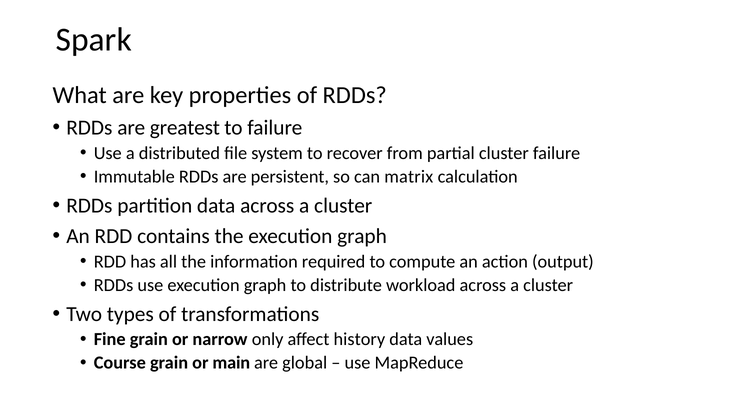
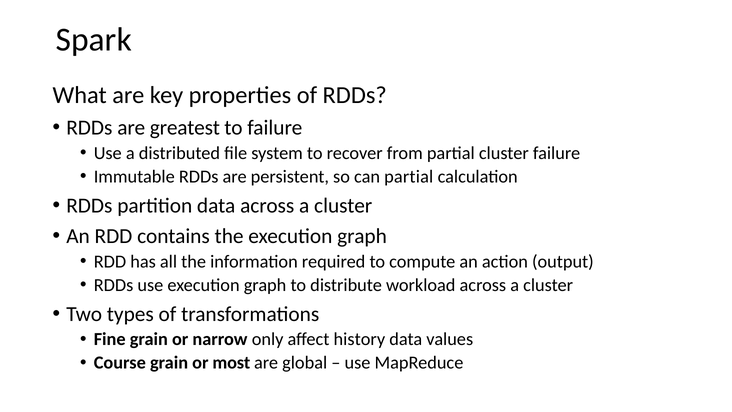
can matrix: matrix -> partial
main: main -> most
